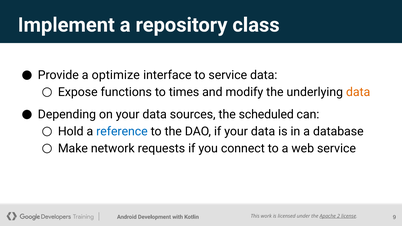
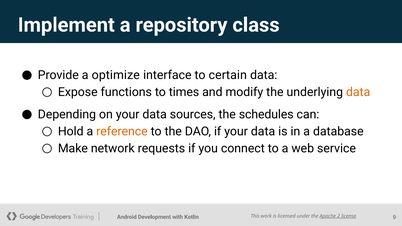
to service: service -> certain
scheduled: scheduled -> schedules
reference colour: blue -> orange
